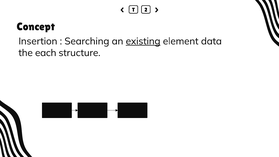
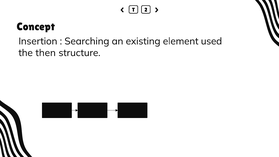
existing underline: present -> none
data: data -> used
each: each -> then
